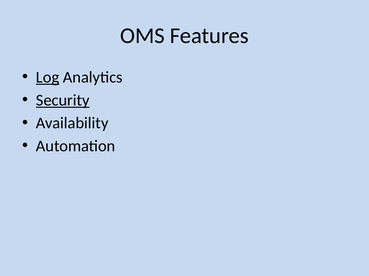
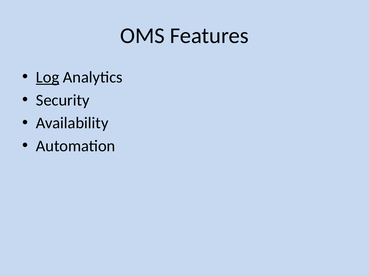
Security underline: present -> none
